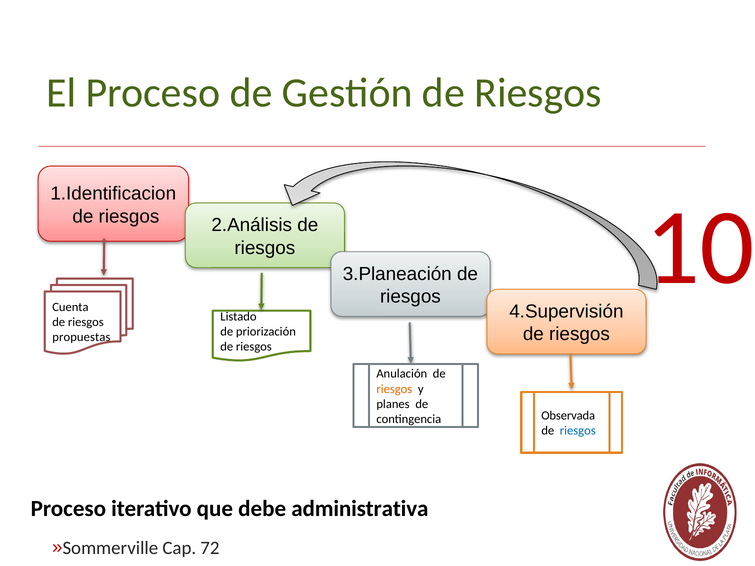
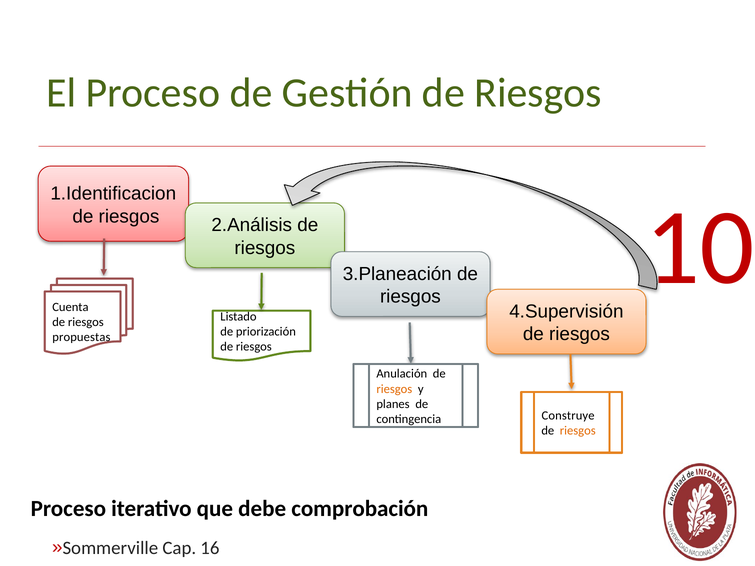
Observada: Observada -> Construye
riesgos at (578, 431) colour: blue -> orange
administrativa: administrativa -> comprobación
72: 72 -> 16
